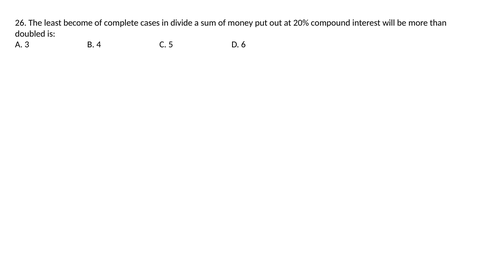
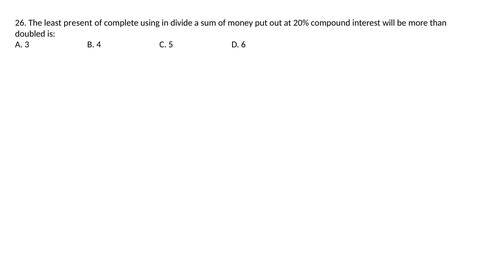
become: become -> present
cases: cases -> using
